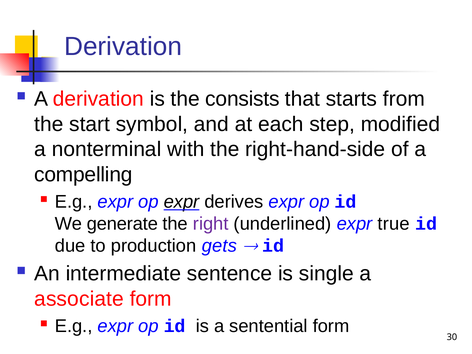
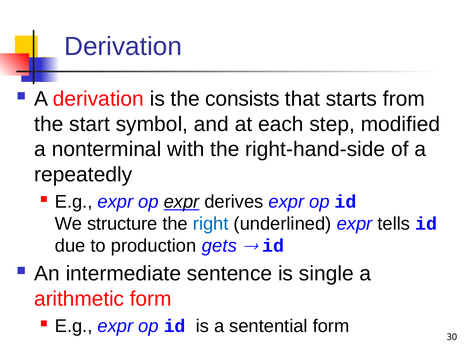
compelling: compelling -> repeatedly
generate: generate -> structure
right colour: purple -> blue
true: true -> tells
associate: associate -> arithmetic
